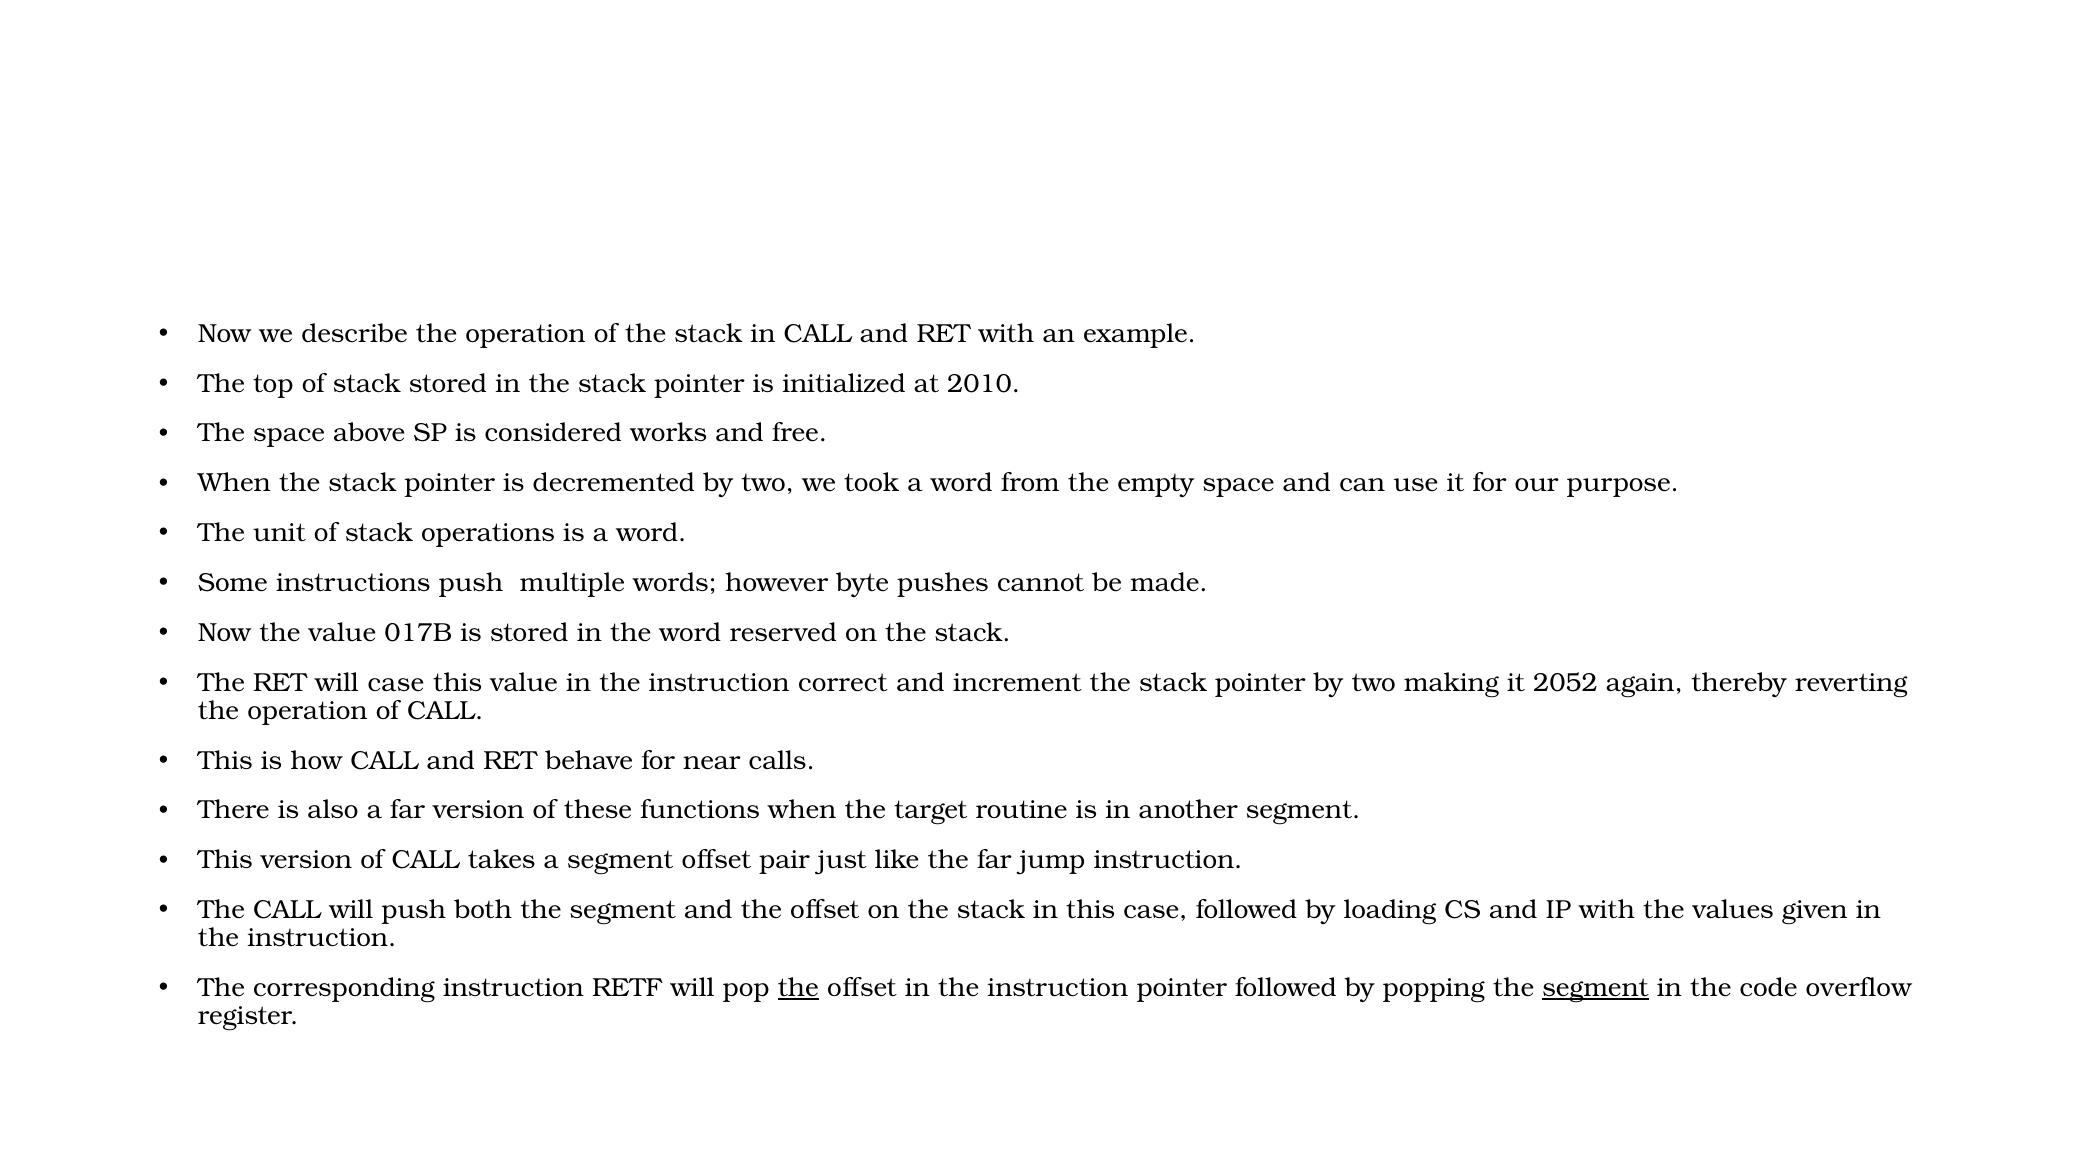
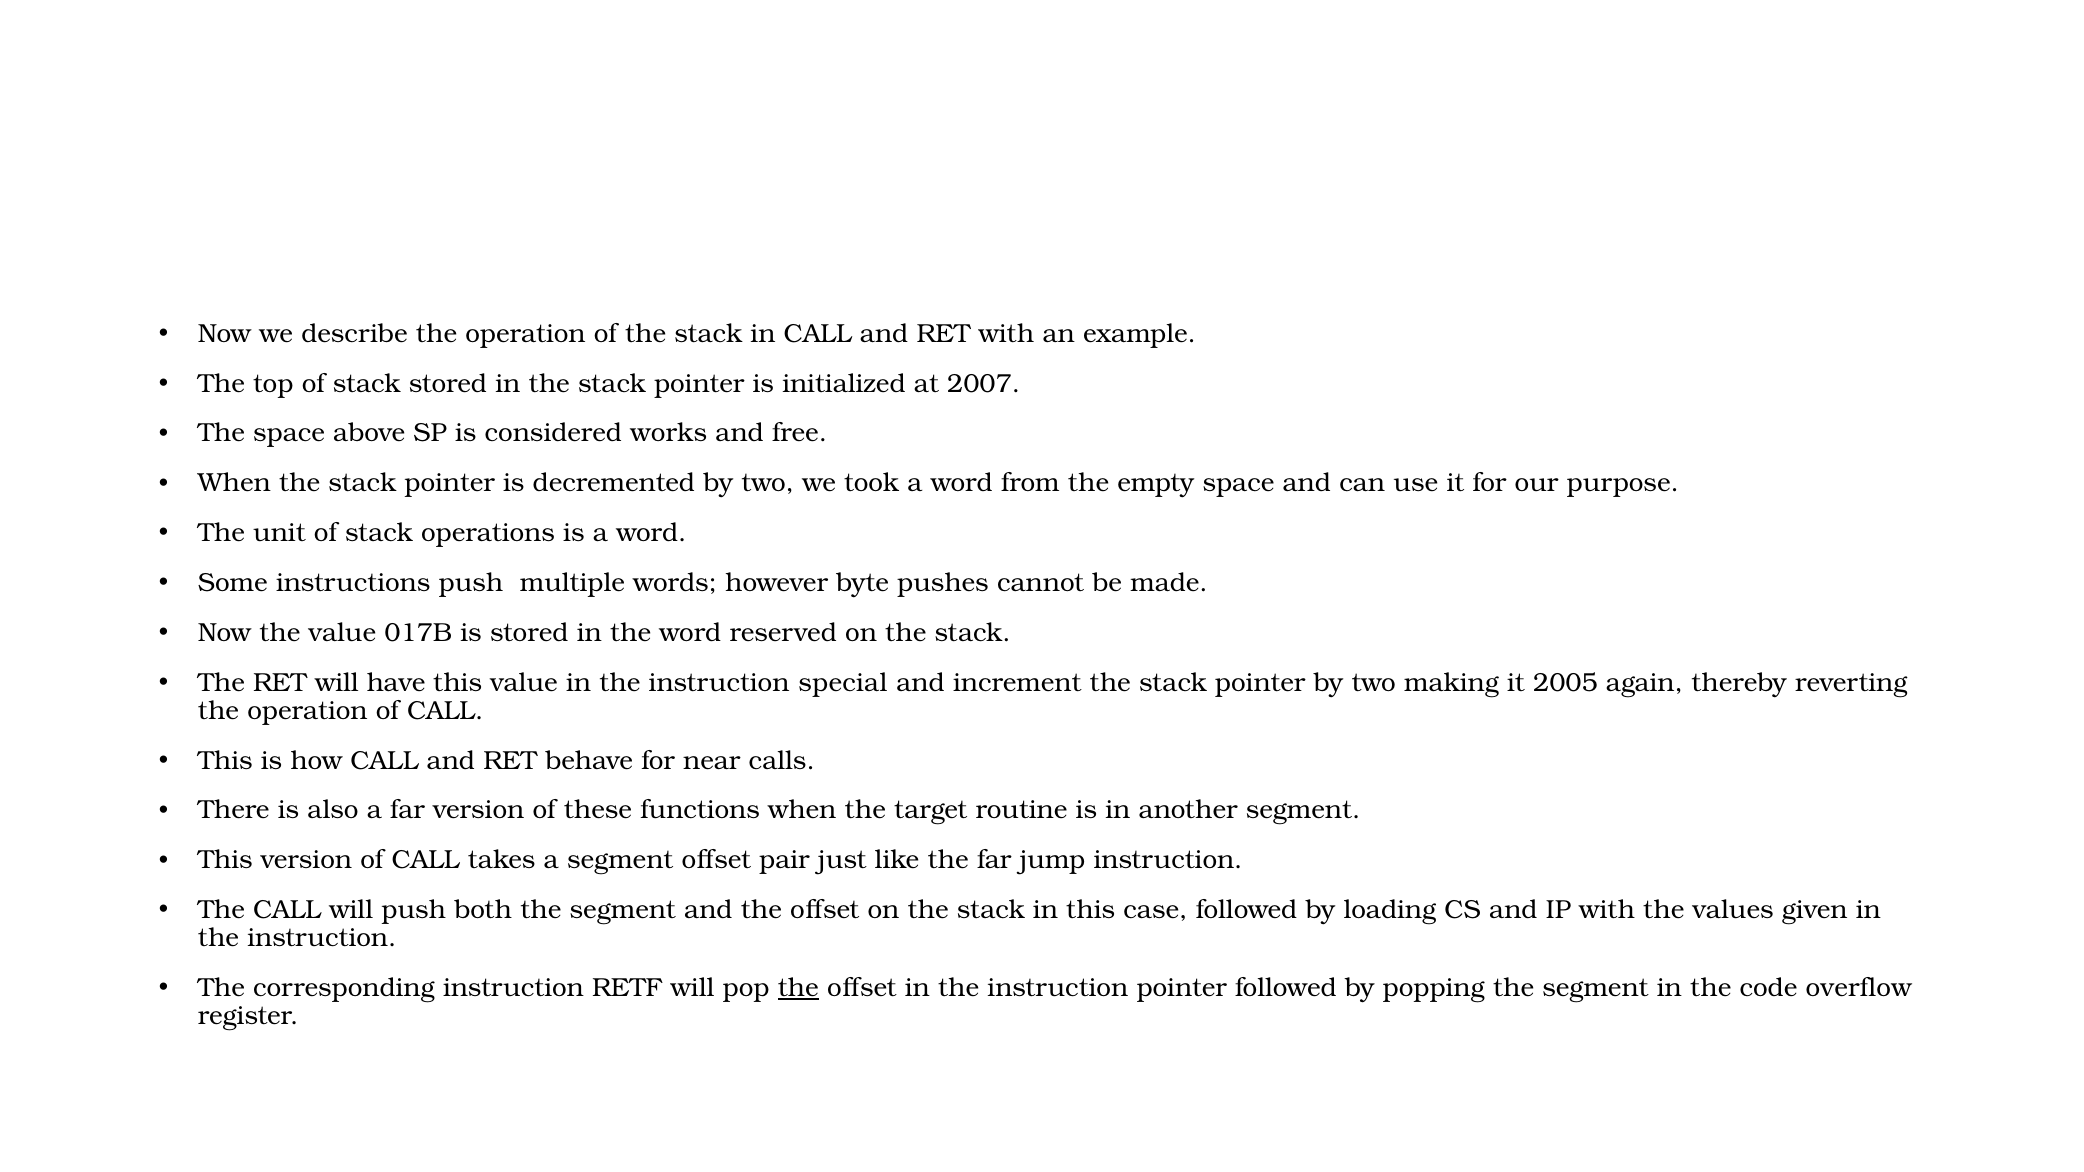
2010: 2010 -> 2007
will case: case -> have
correct: correct -> special
2052: 2052 -> 2005
segment at (1595, 988) underline: present -> none
